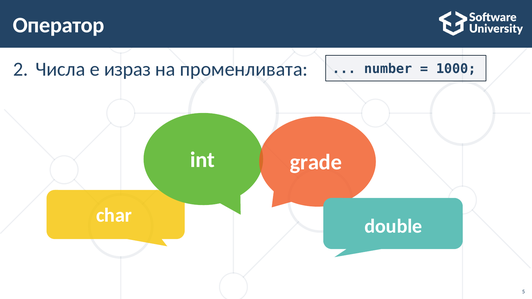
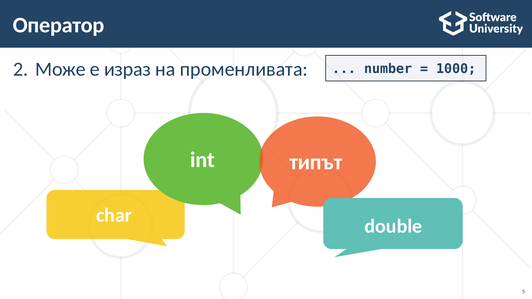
Числа: Числа -> Може
grade: grade -> типът
